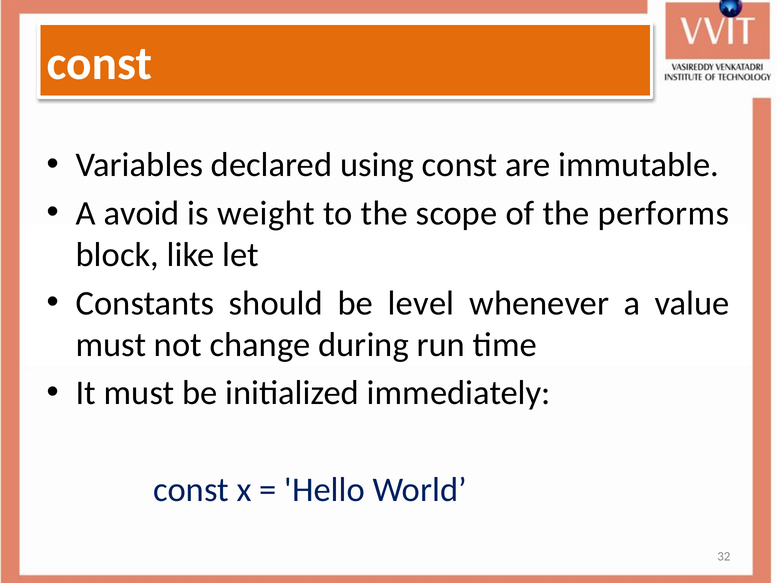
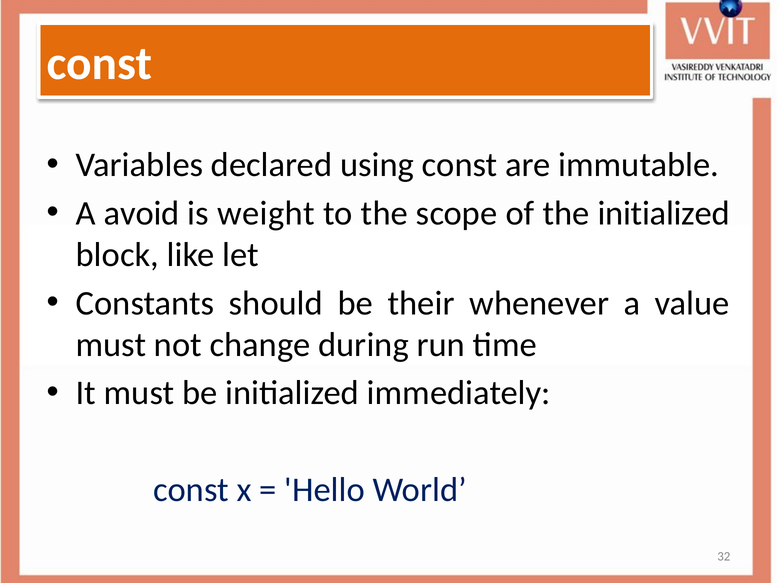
the performs: performs -> initialized
level: level -> their
